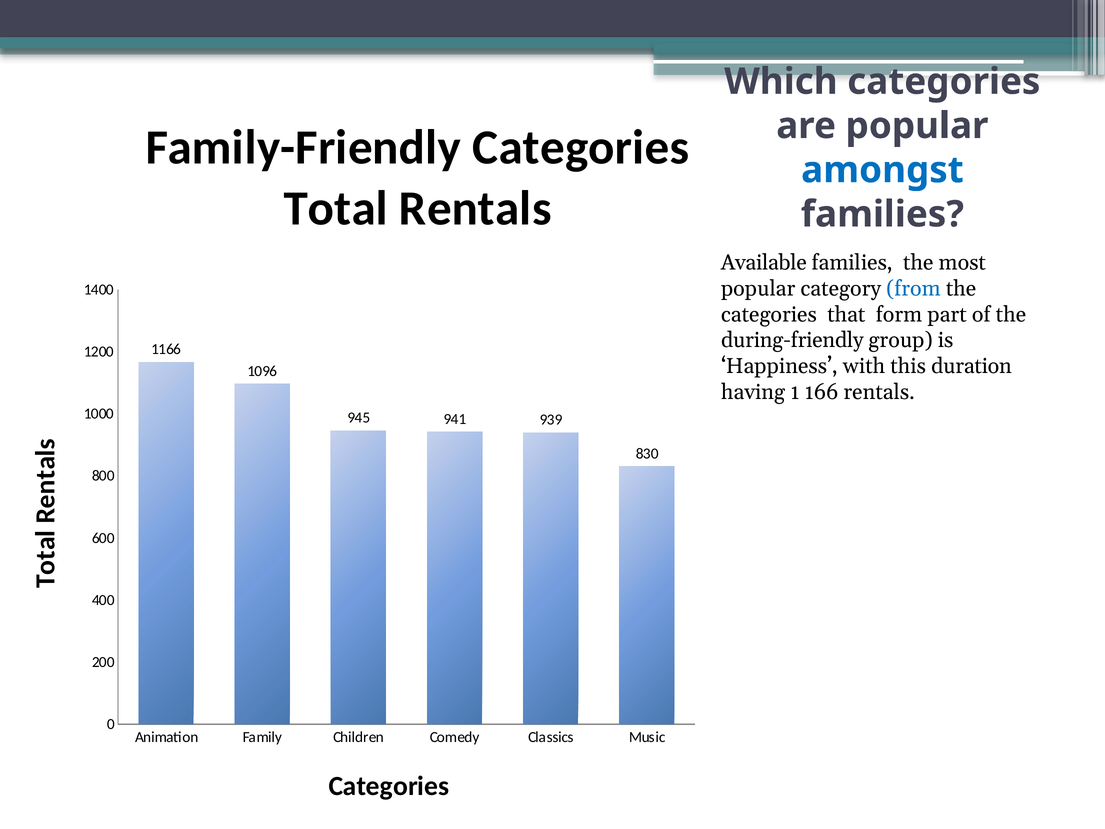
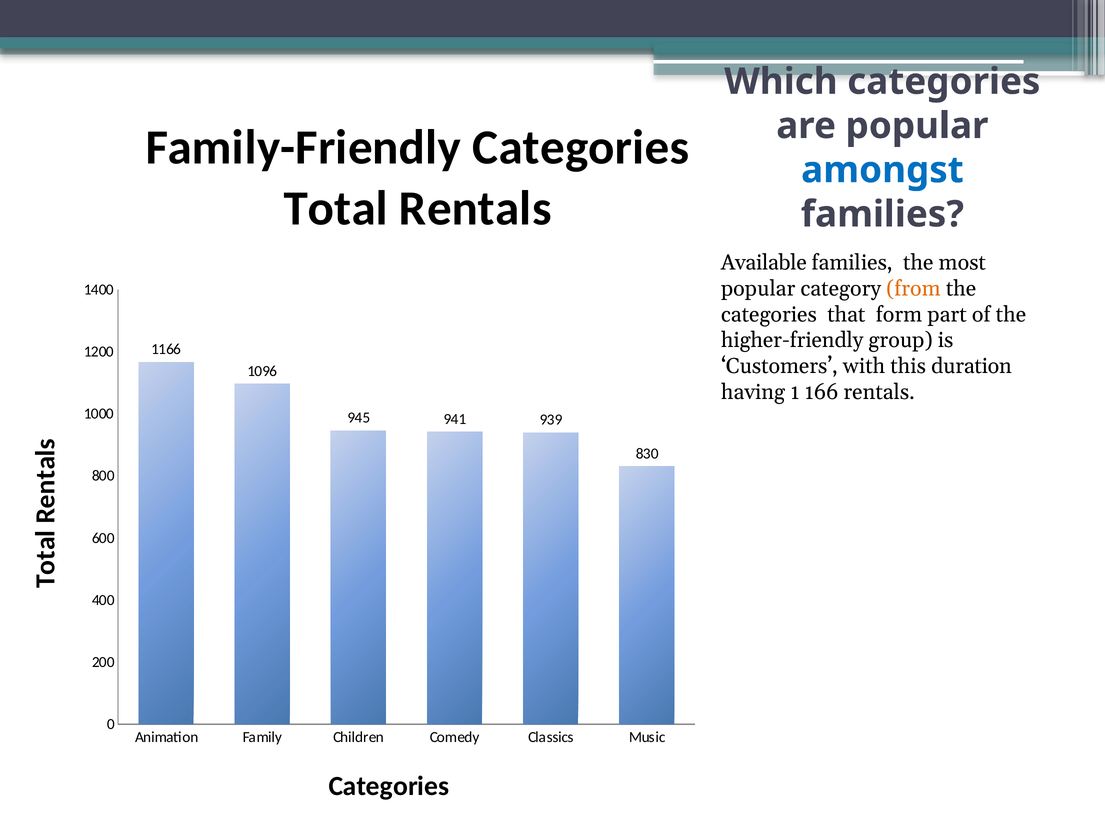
from colour: blue -> orange
during-friendly: during-friendly -> higher-friendly
Happiness: Happiness -> Customers
